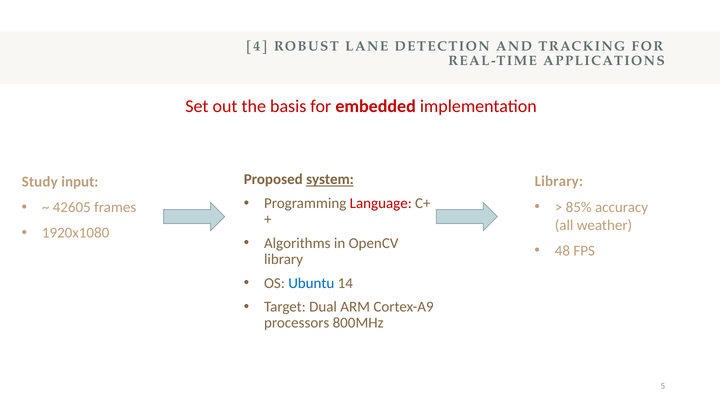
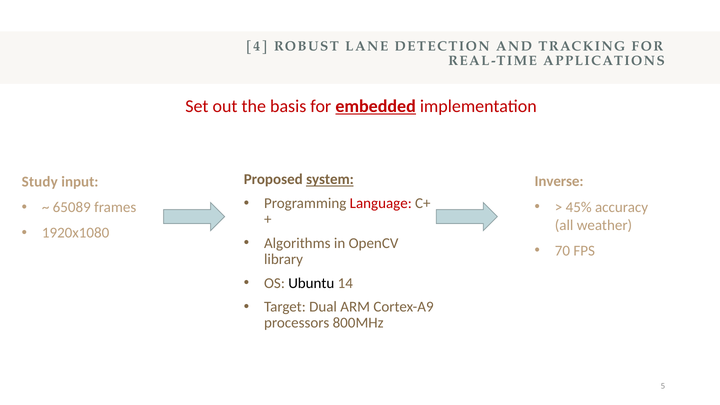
embedded underline: none -> present
Library at (559, 182): Library -> Inverse
85%: 85% -> 45%
42605: 42605 -> 65089
48: 48 -> 70
Ubuntu colour: blue -> black
